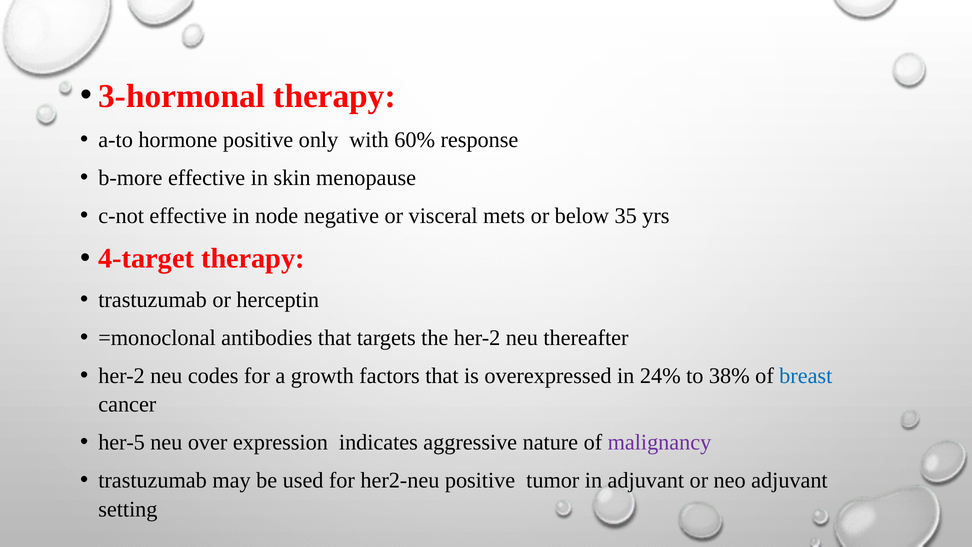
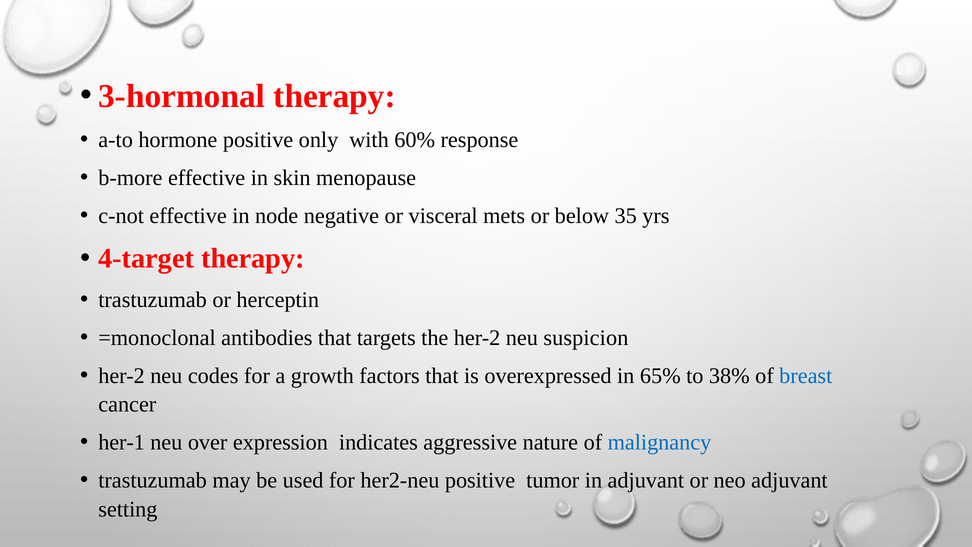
thereafter: thereafter -> suspicion
24%: 24% -> 65%
her-5: her-5 -> her-1
malignancy colour: purple -> blue
